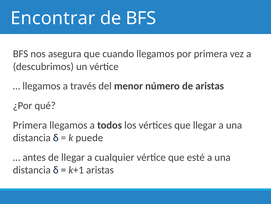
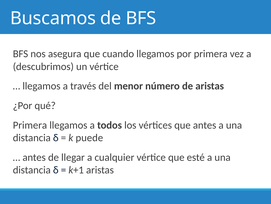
Encontrar: Encontrar -> Buscamos
que llegar: llegar -> antes
